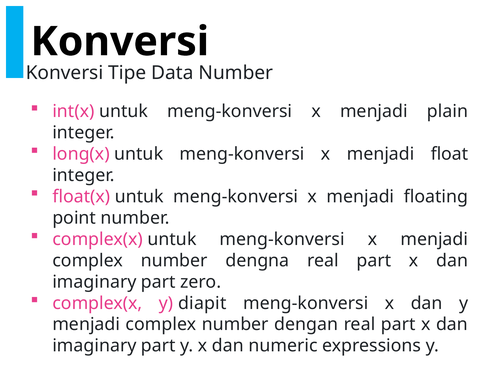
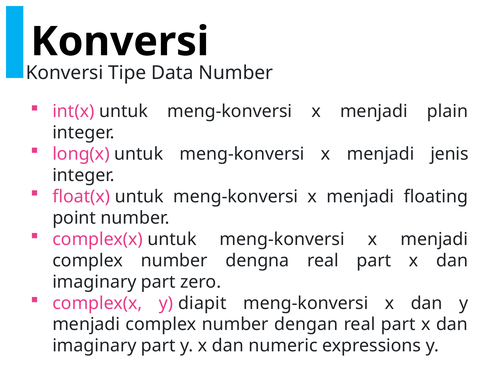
float: float -> jenis
